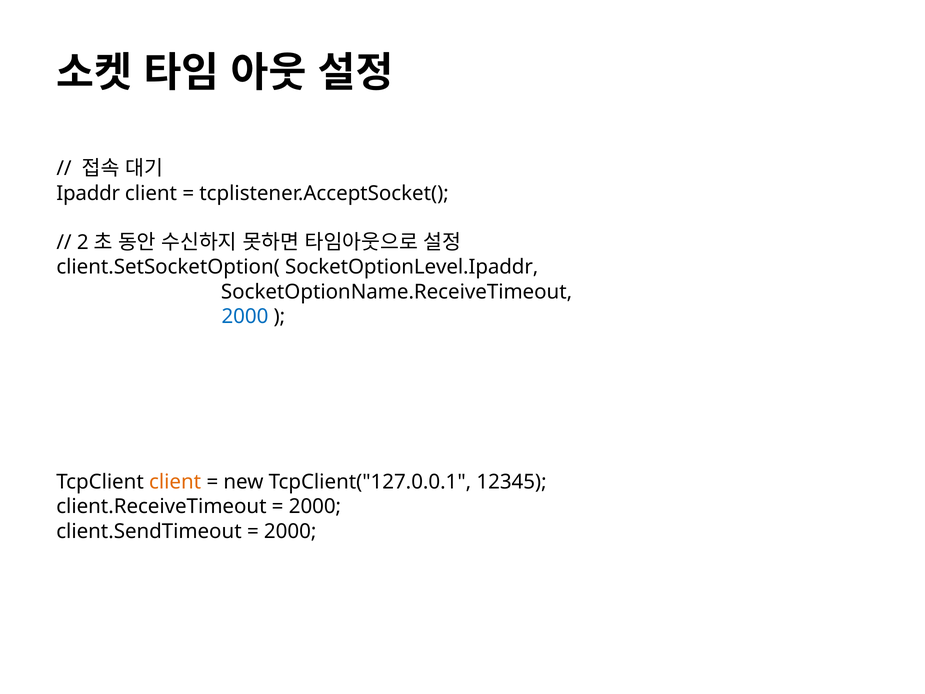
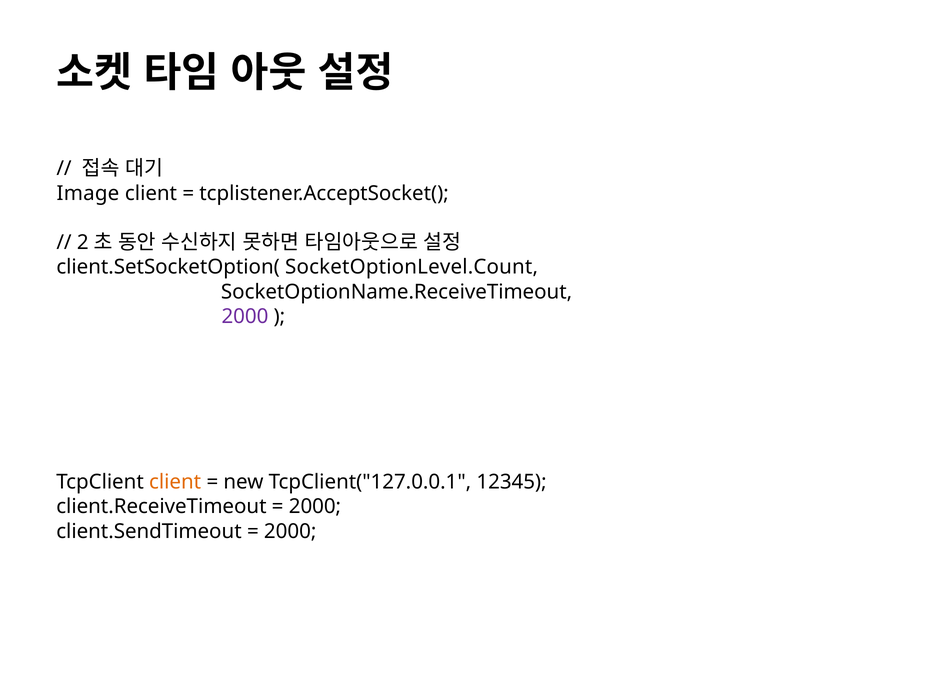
Ipaddr: Ipaddr -> Image
SocketOptionLevel.Ipaddr: SocketOptionLevel.Ipaddr -> SocketOptionLevel.Count
2000 at (245, 316) colour: blue -> purple
